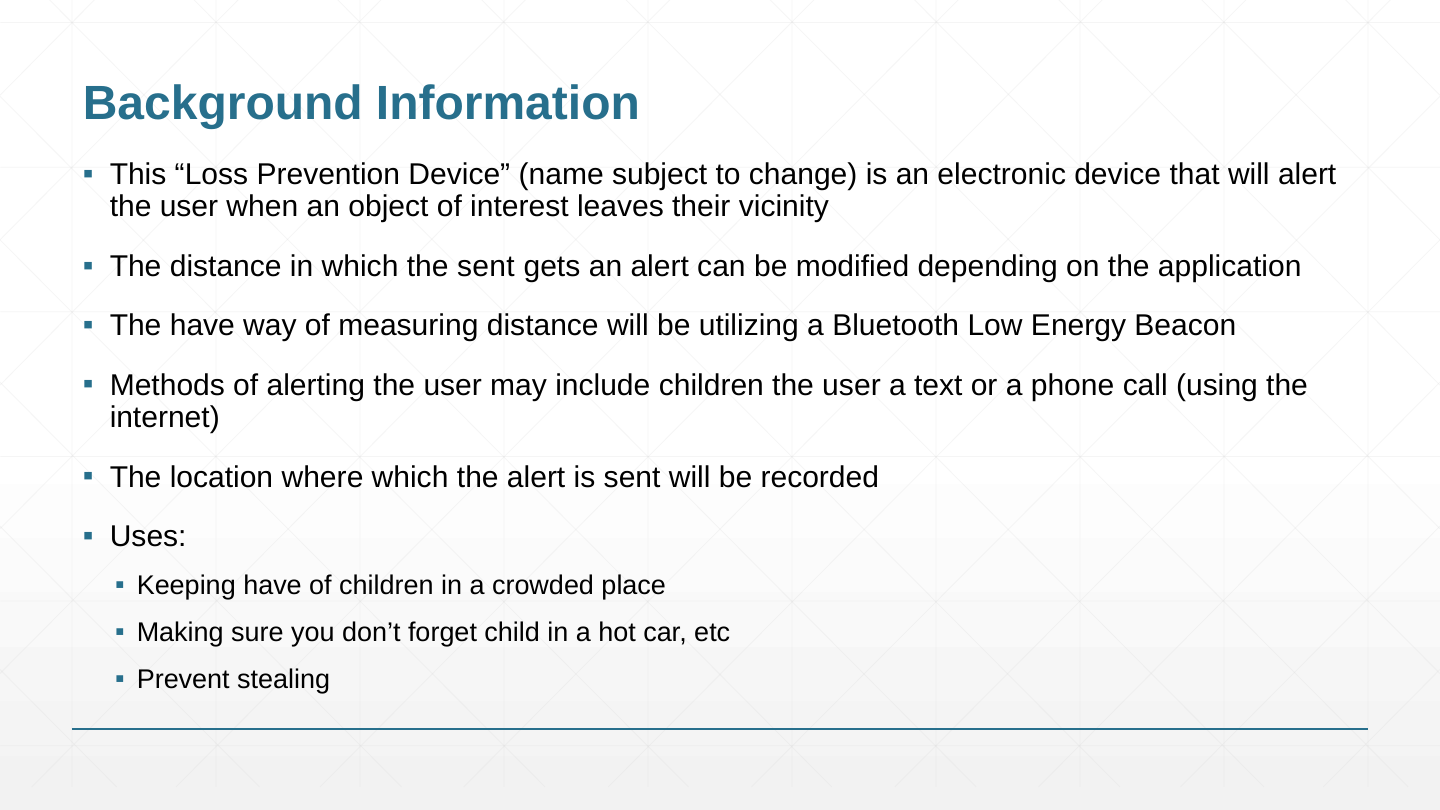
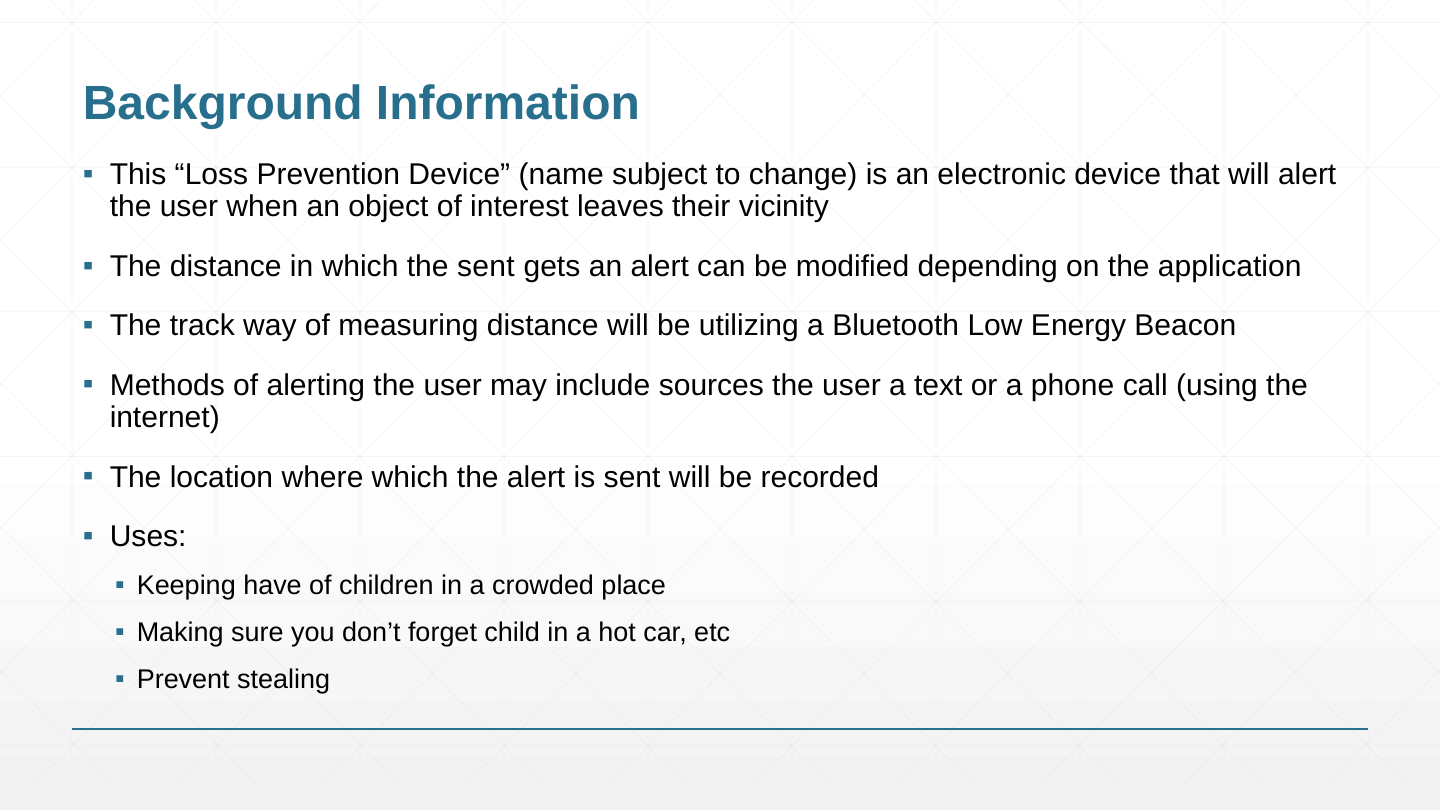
The have: have -> track
include children: children -> sources
